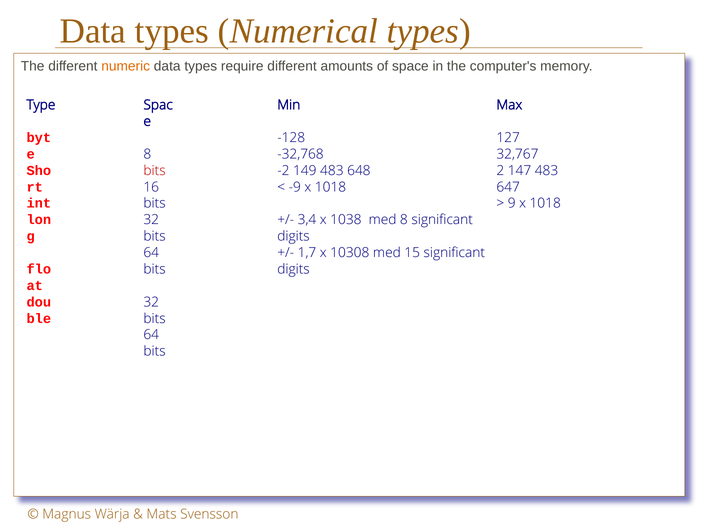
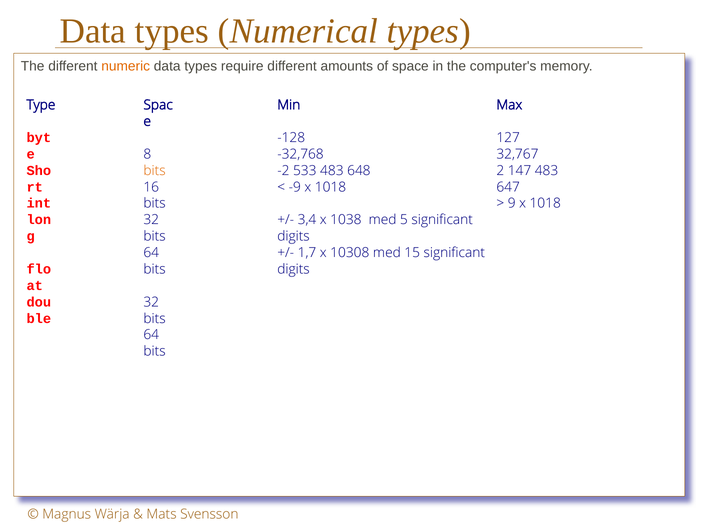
bits at (155, 171) colour: red -> orange
149: 149 -> 533
med 8: 8 -> 5
